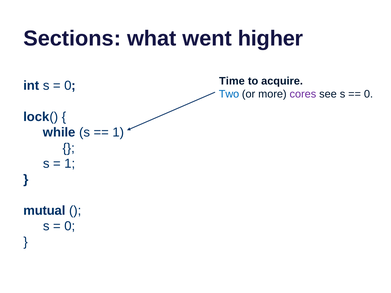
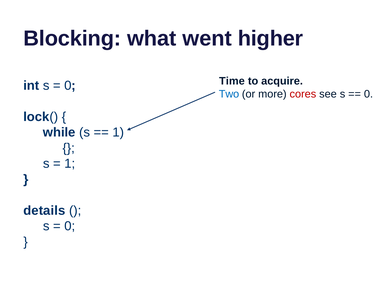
Sections: Sections -> Blocking
cores colour: purple -> red
mutual: mutual -> details
